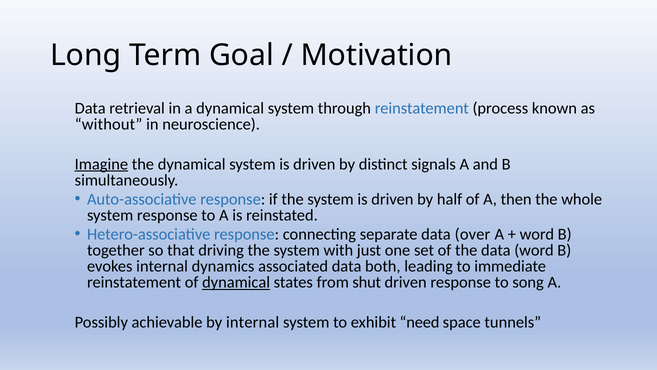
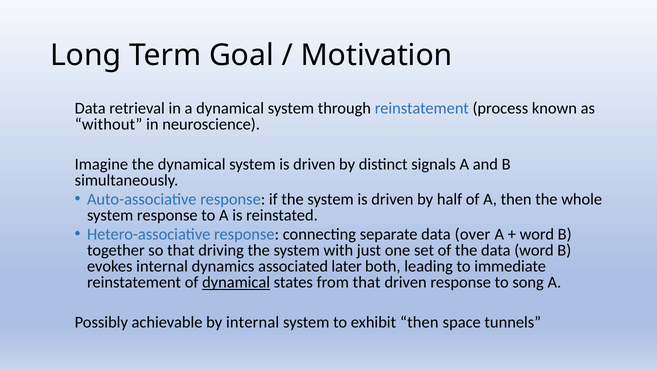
Imagine underline: present -> none
associated data: data -> later
from shut: shut -> that
exhibit need: need -> then
